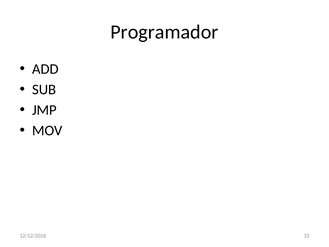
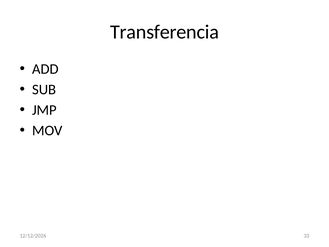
Programador: Programador -> Transferencia
